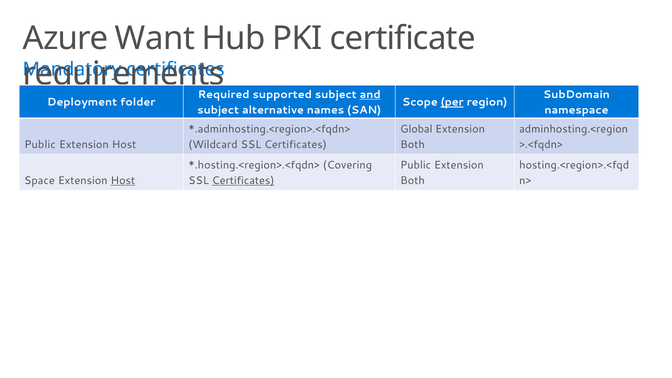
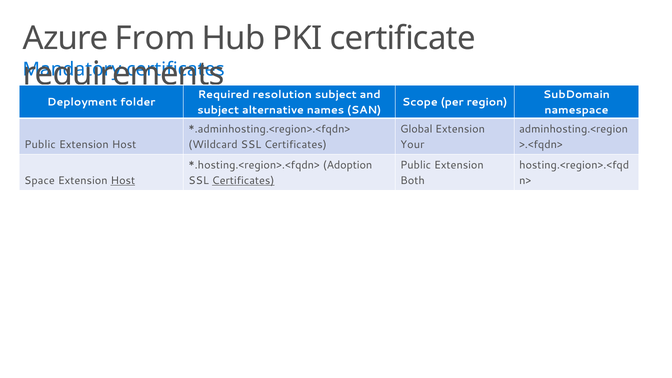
Want: Want -> From
supported: supported -> resolution
and underline: present -> none
per underline: present -> none
Both at (412, 144): Both -> Your
Covering: Covering -> Adoption
